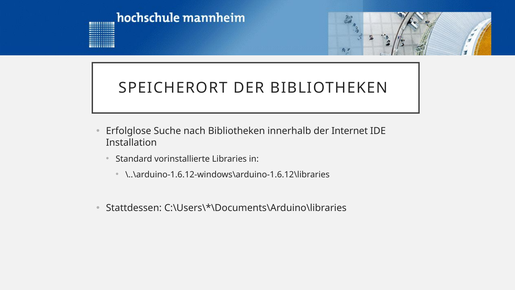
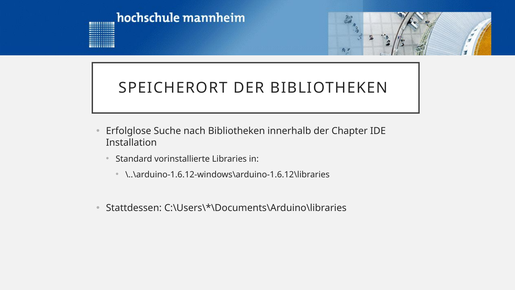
Internet: Internet -> Chapter
